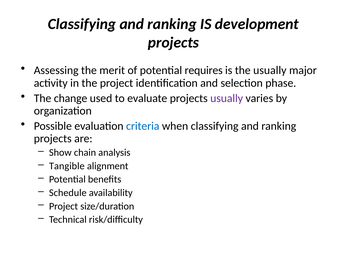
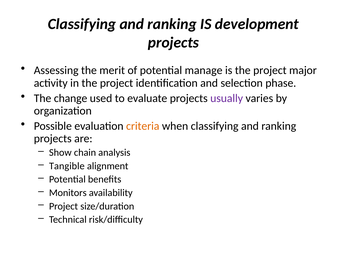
requires: requires -> manage
is the usually: usually -> project
criteria colour: blue -> orange
Schedule: Schedule -> Monitors
